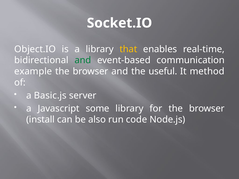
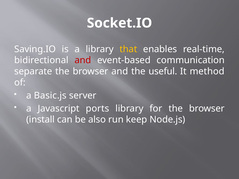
Object.IO: Object.IO -> Saving.IO
and at (83, 60) colour: green -> red
example: example -> separate
some: some -> ports
code: code -> keep
